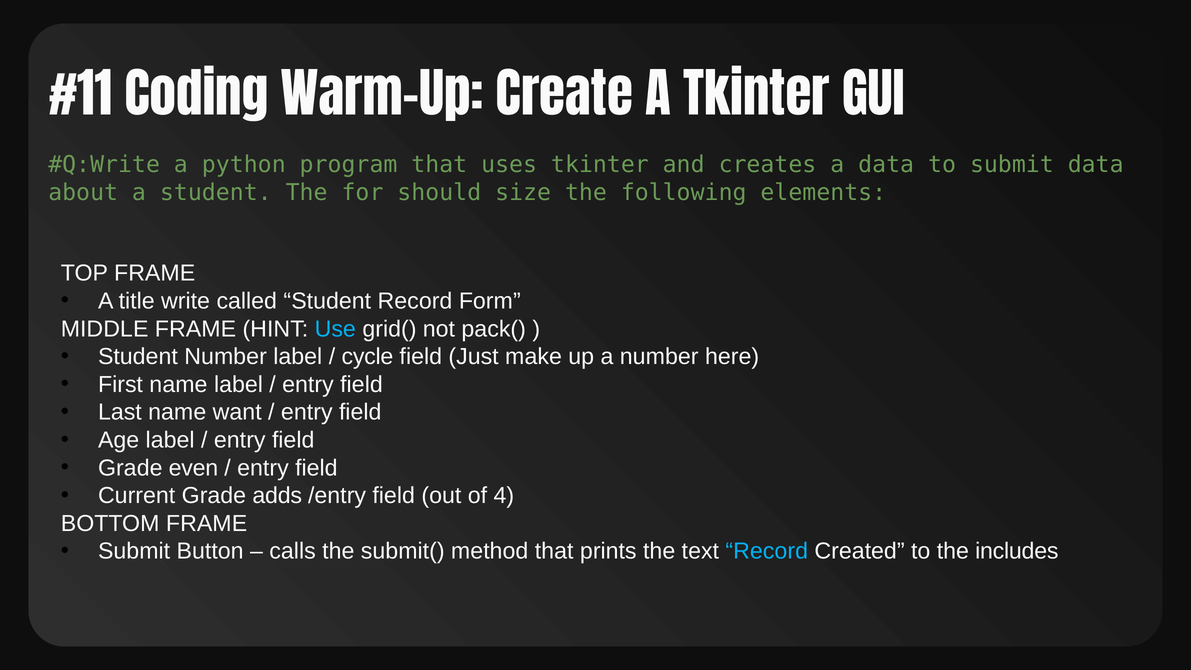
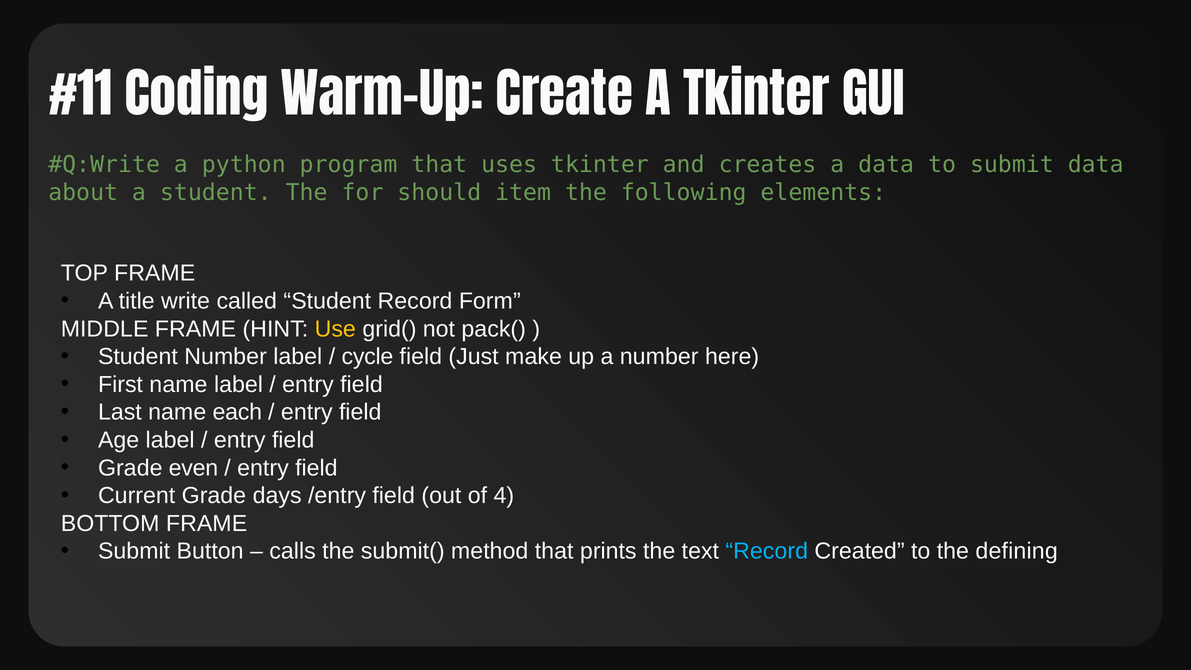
size: size -> item
Use colour: light blue -> yellow
want: want -> each
adds: adds -> days
includes: includes -> defining
